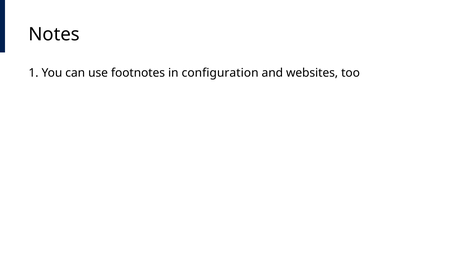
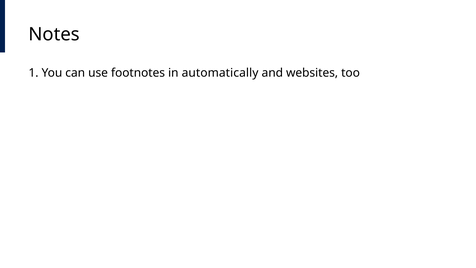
configuration: configuration -> automatically
